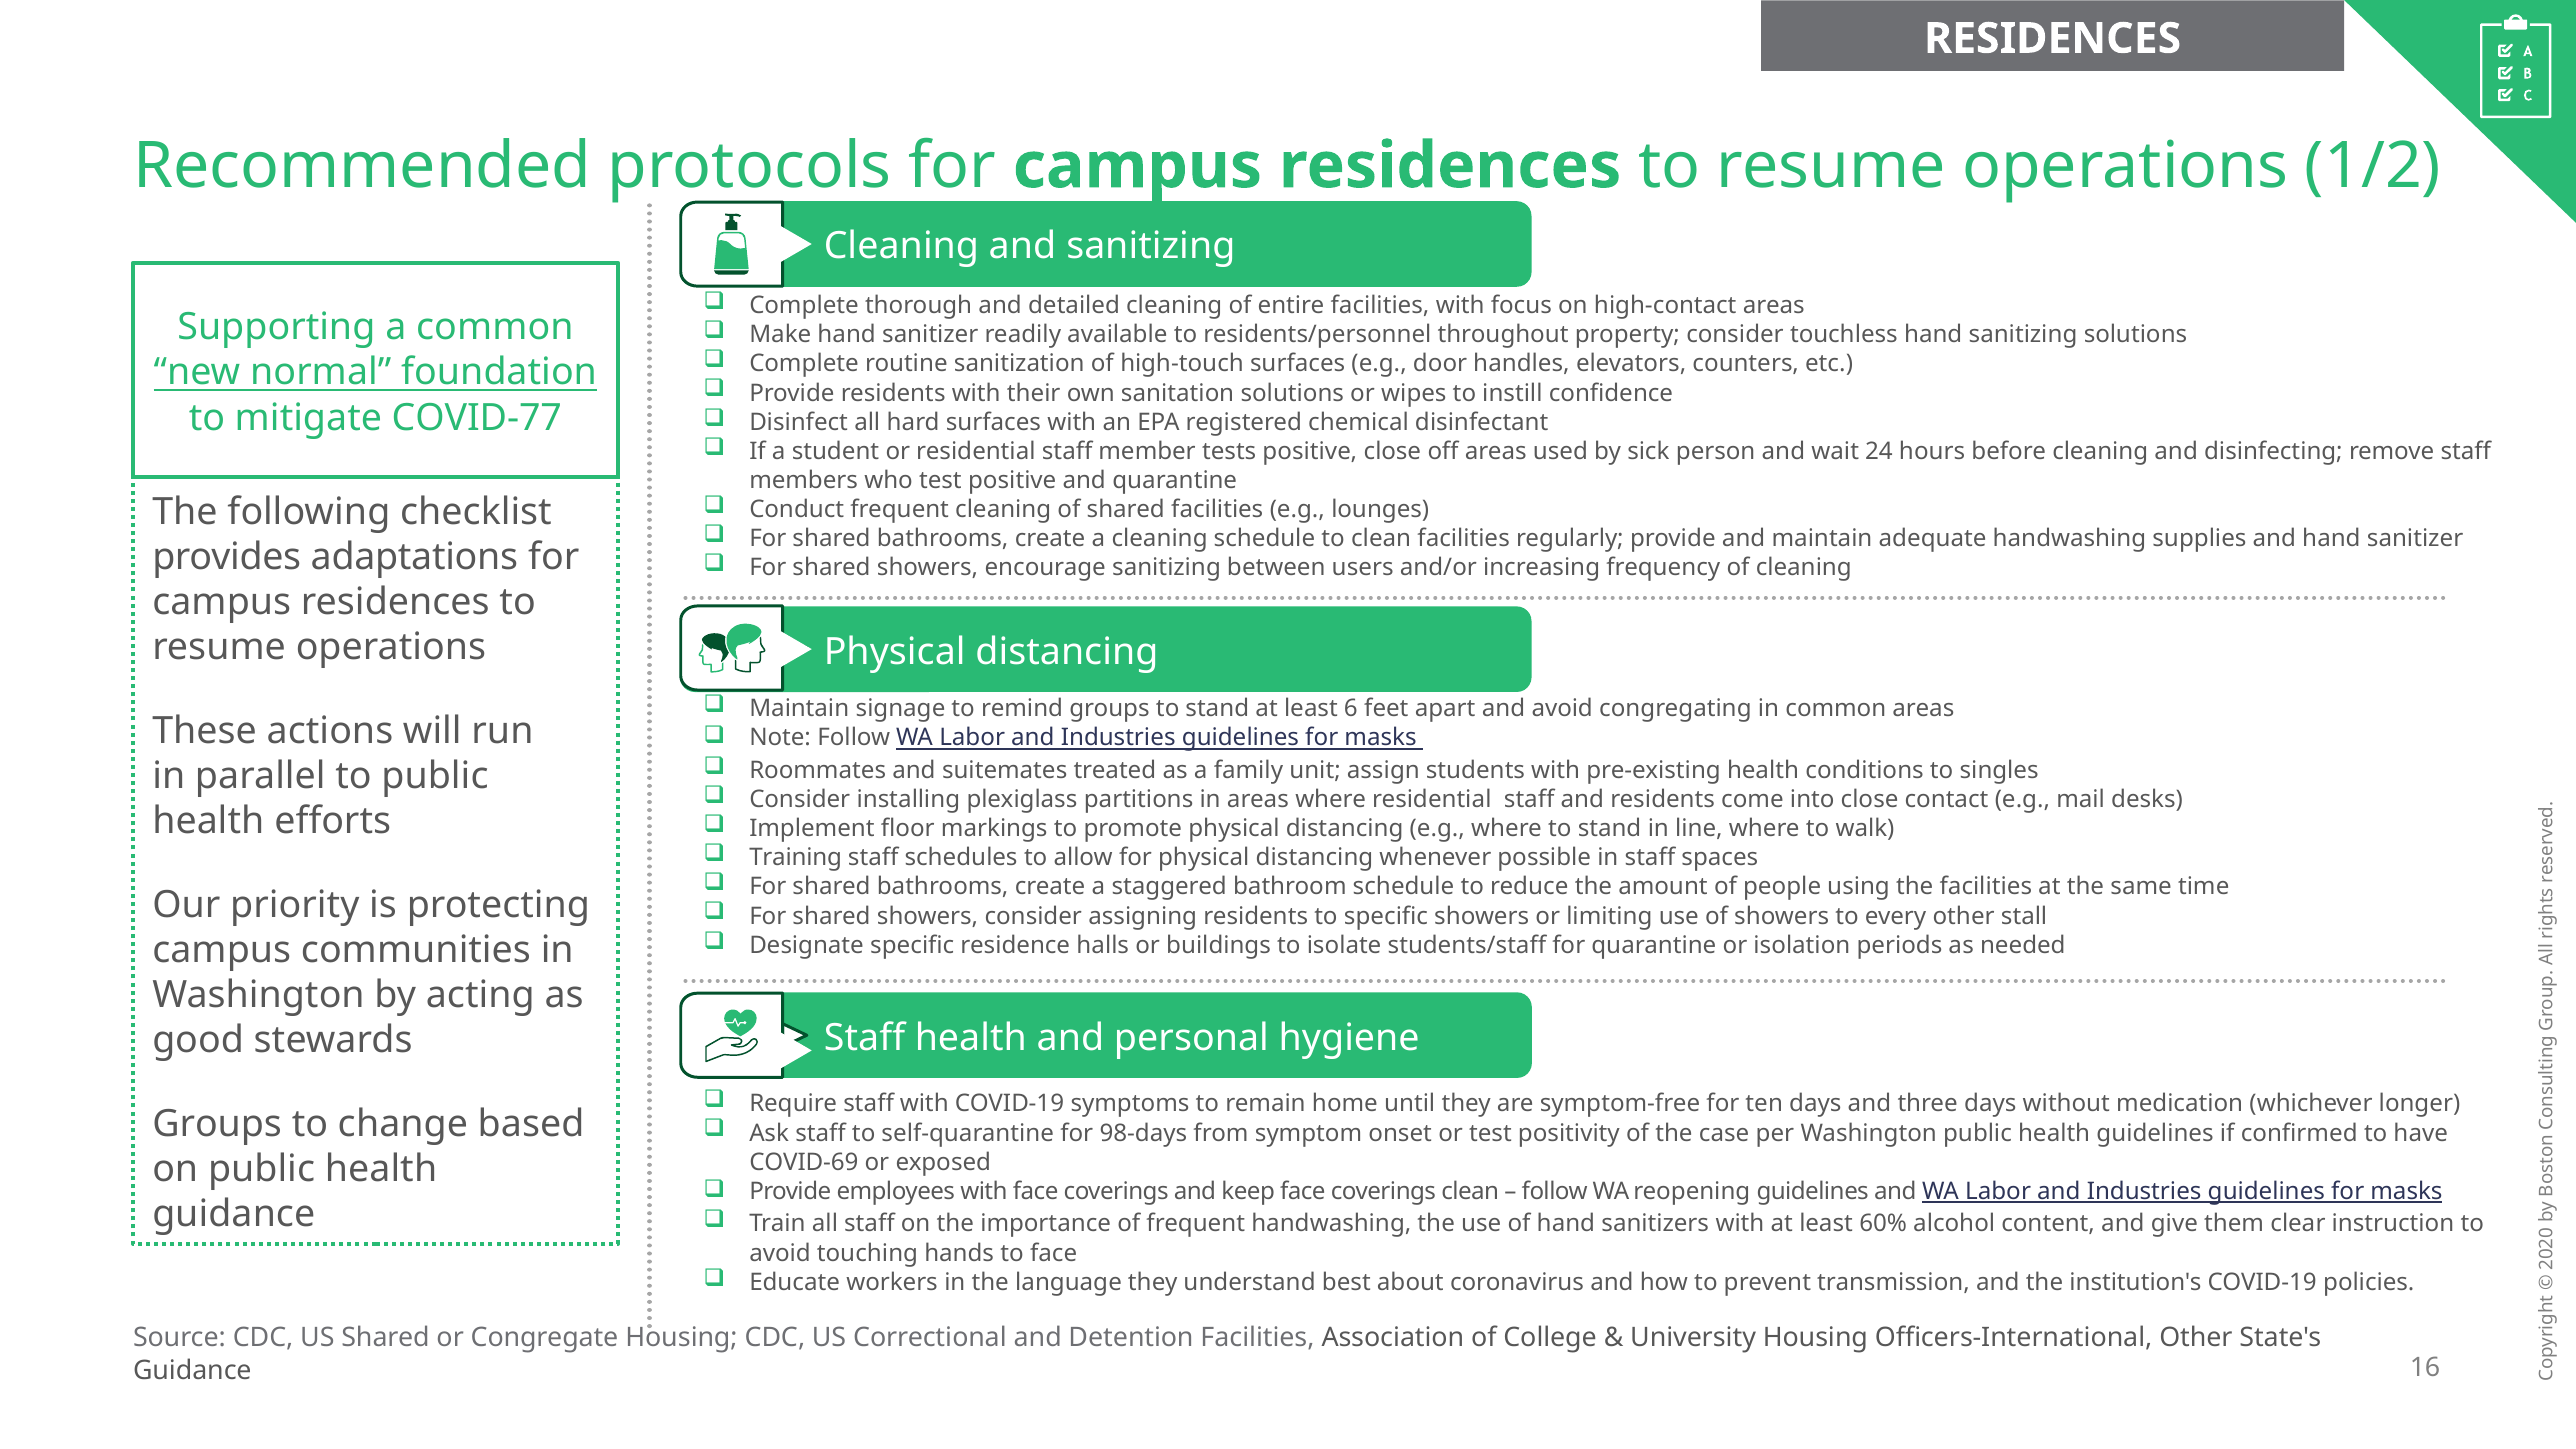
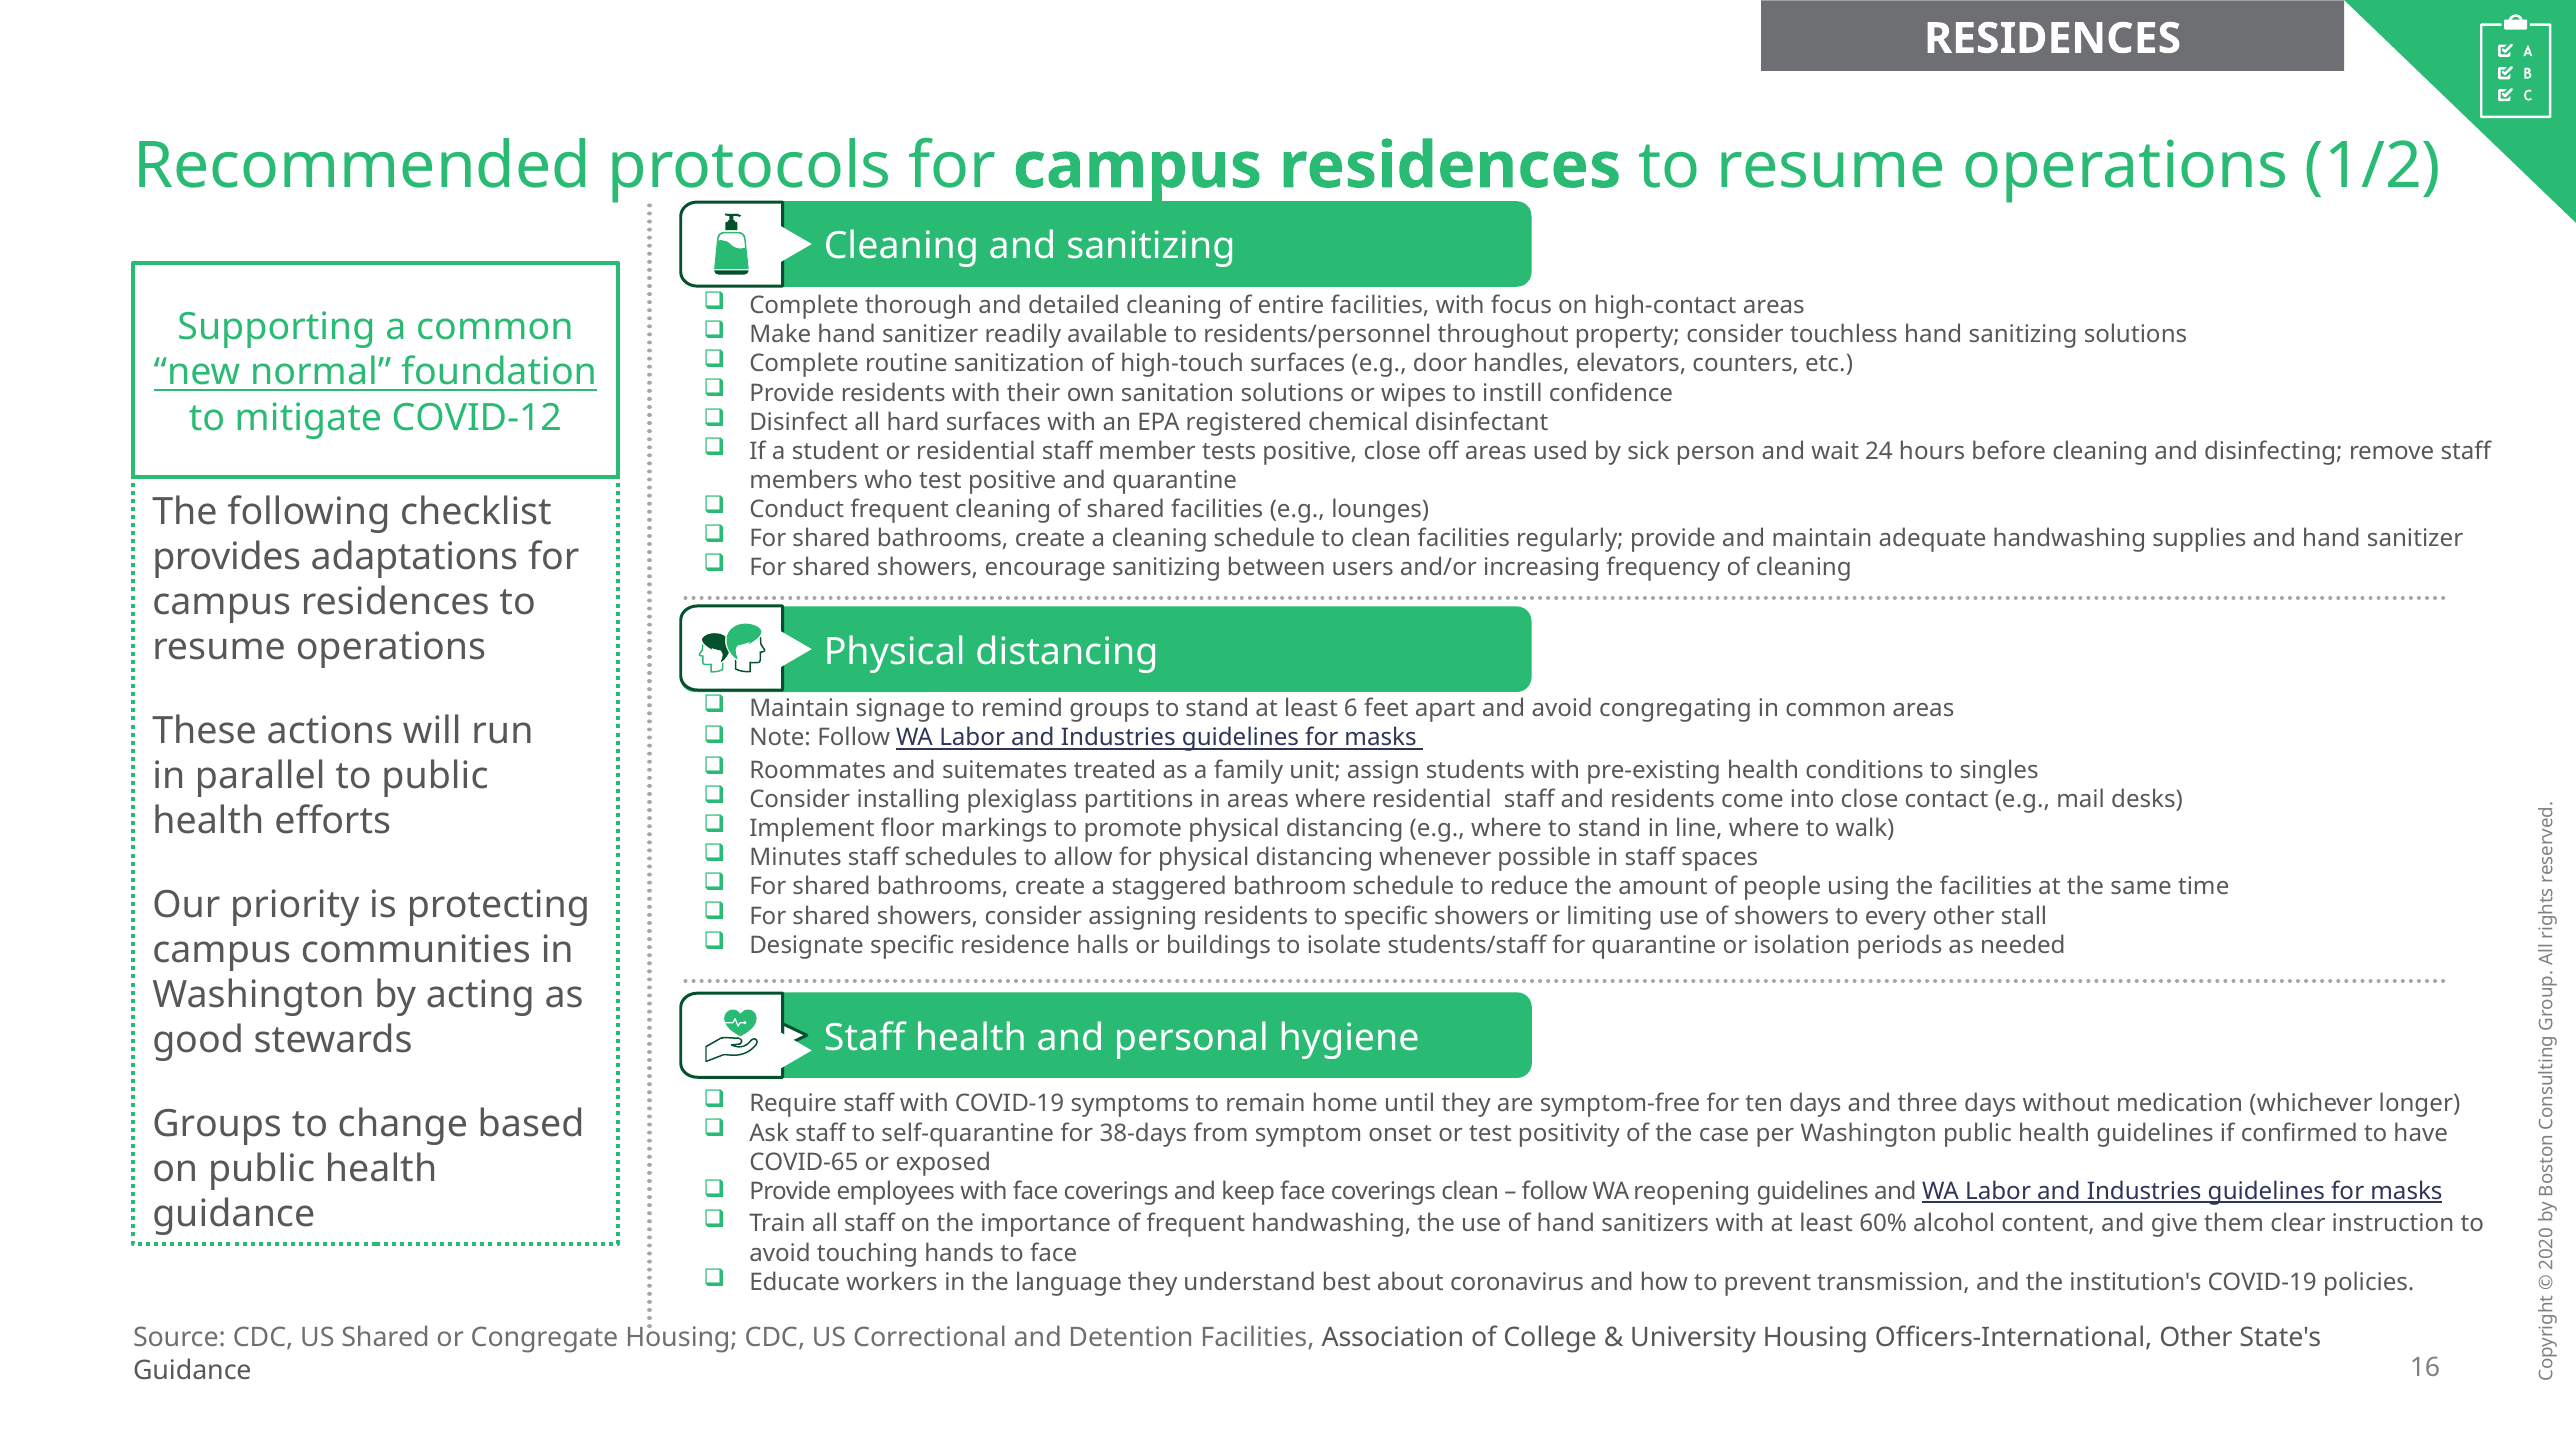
COVID-77: COVID-77 -> COVID-12
Training: Training -> Minutes
98-days: 98-days -> 38-days
COVID-69: COVID-69 -> COVID-65
